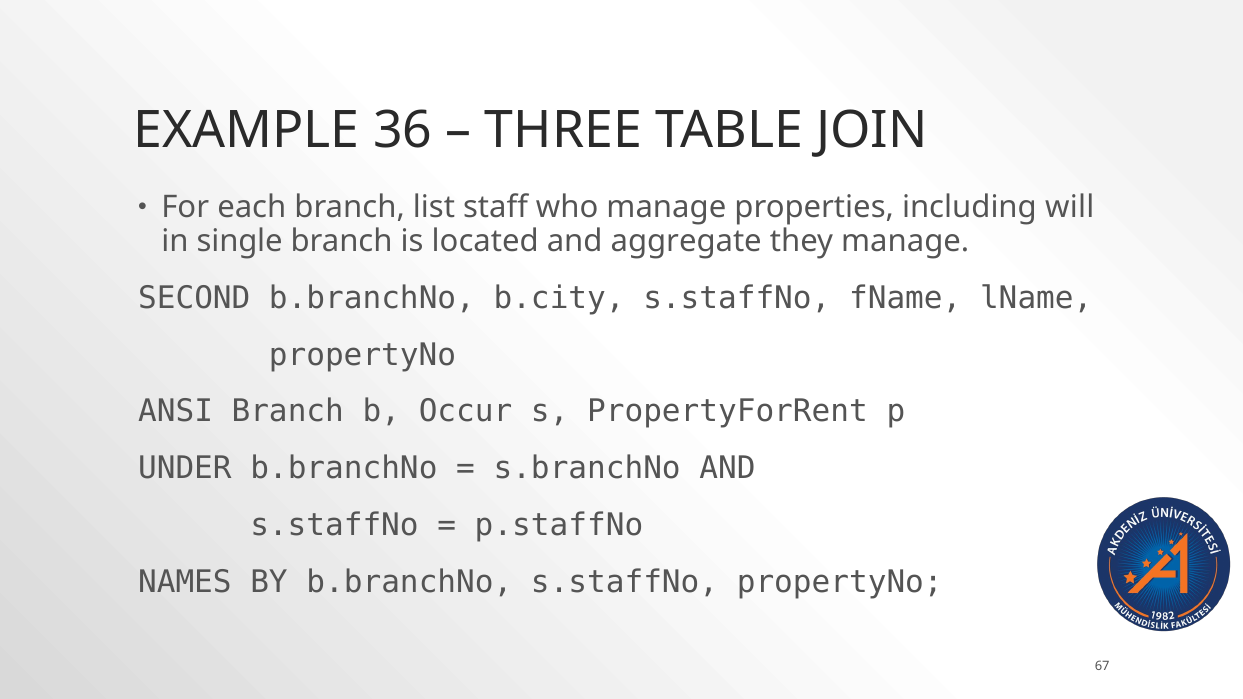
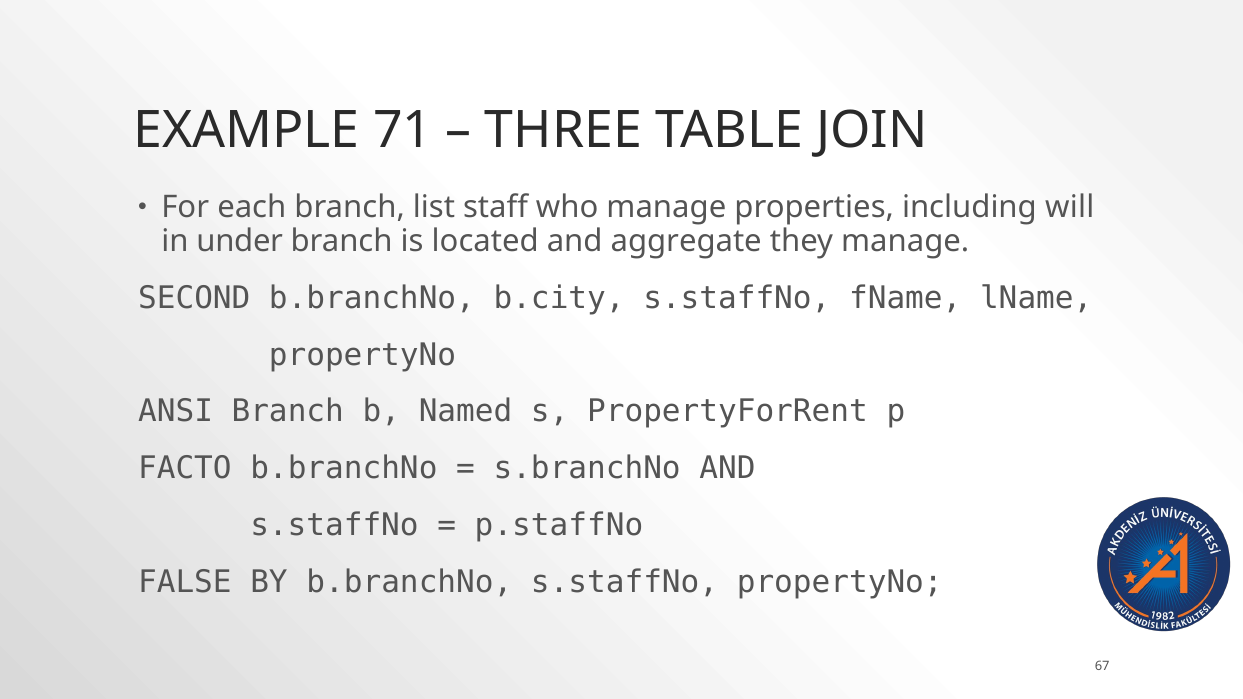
36: 36 -> 71
single: single -> under
Occur: Occur -> Named
UNDER: UNDER -> FACTO
NAMES: NAMES -> FALSE
